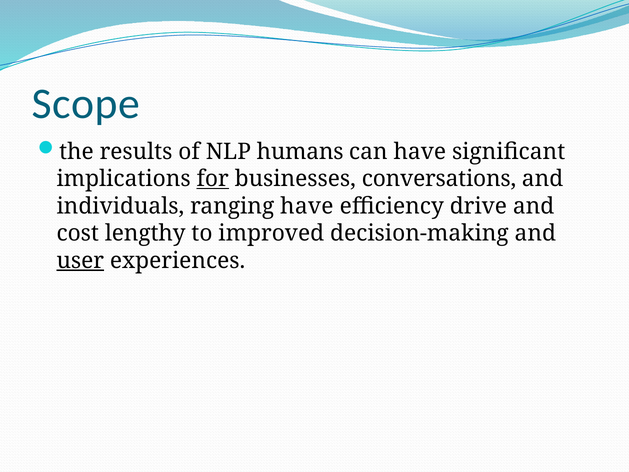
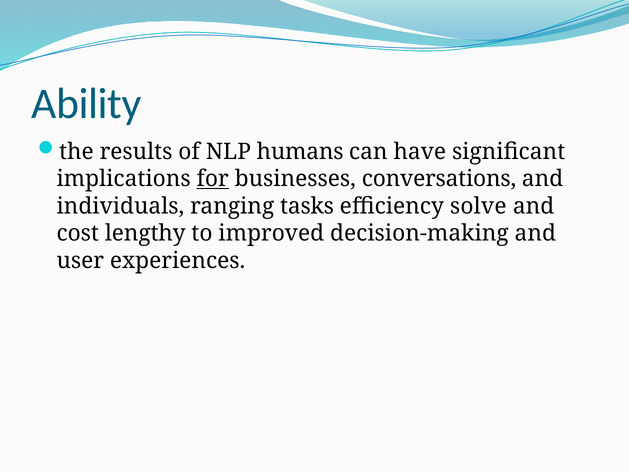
Scope: Scope -> Ability
ranging have: have -> tasks
drive: drive -> solve
user underline: present -> none
